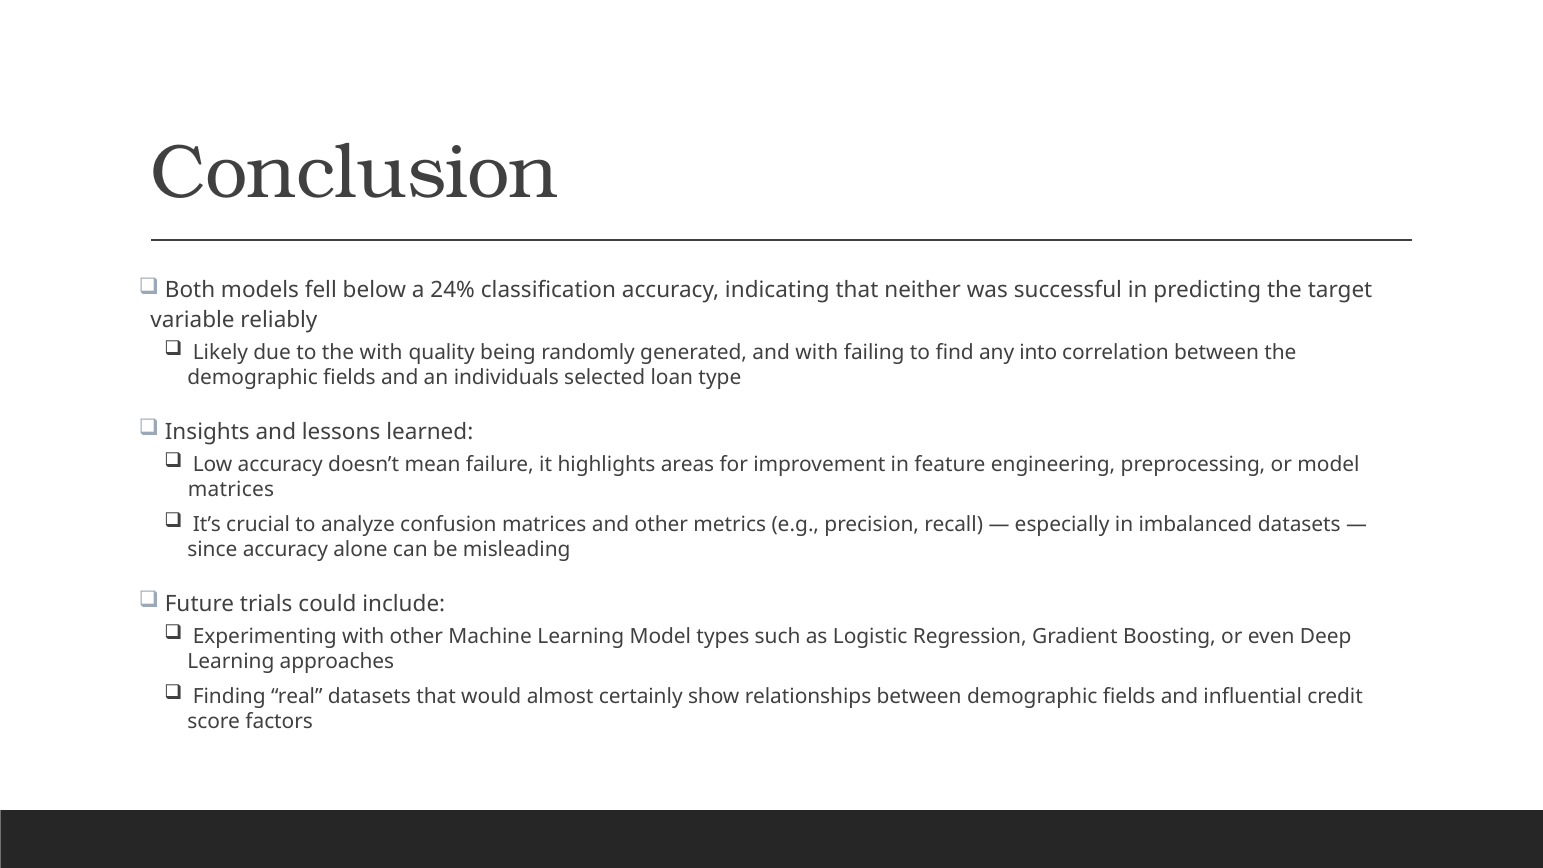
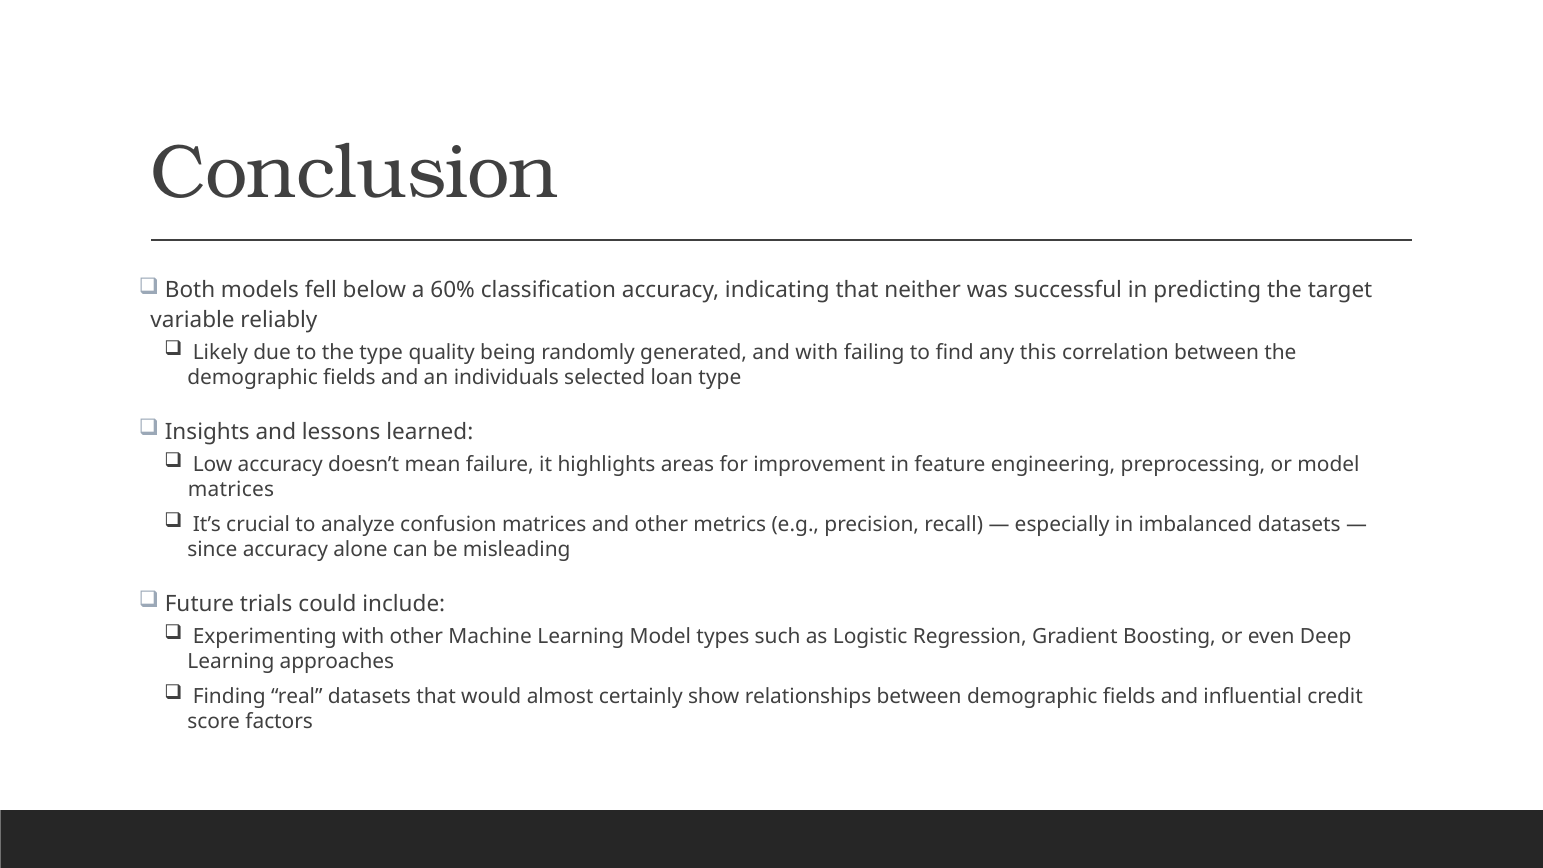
24%: 24% -> 60%
the with: with -> type
into: into -> this
